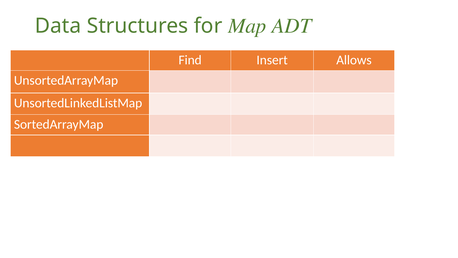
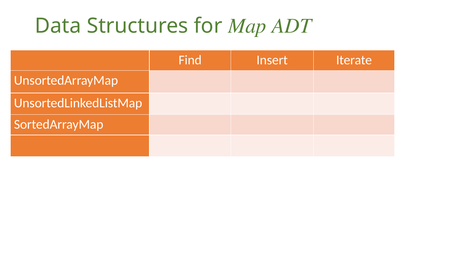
Allows: Allows -> Iterate
